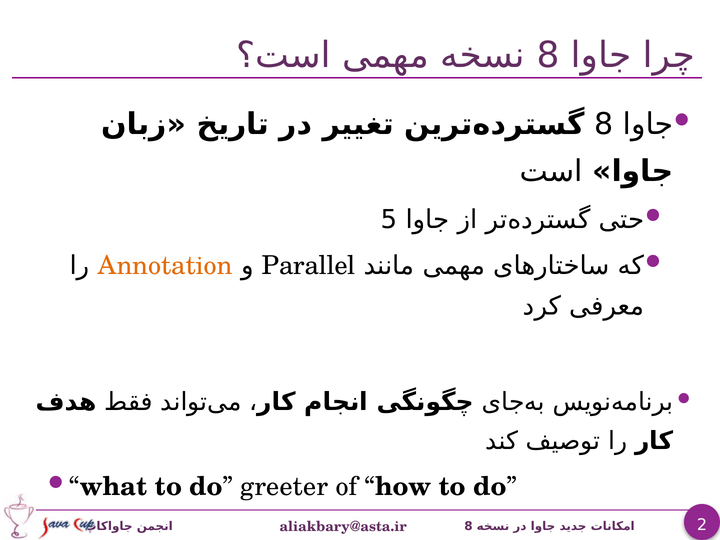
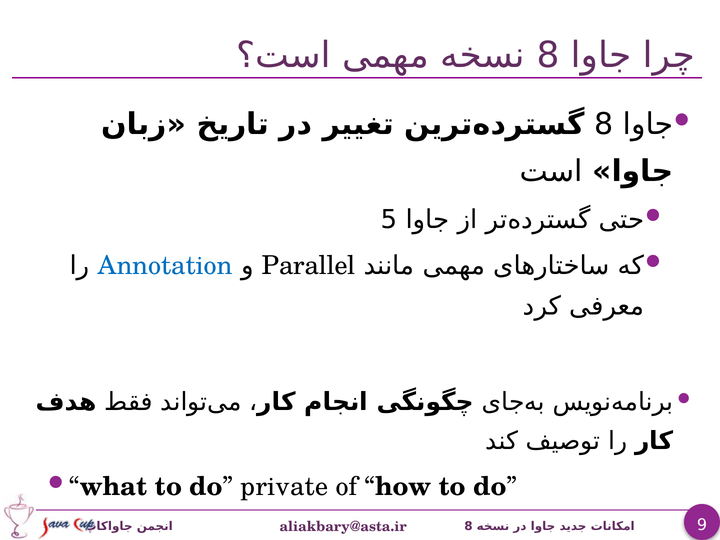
Annotation colour: orange -> blue
greeter: greeter -> private
2: 2 -> 9
